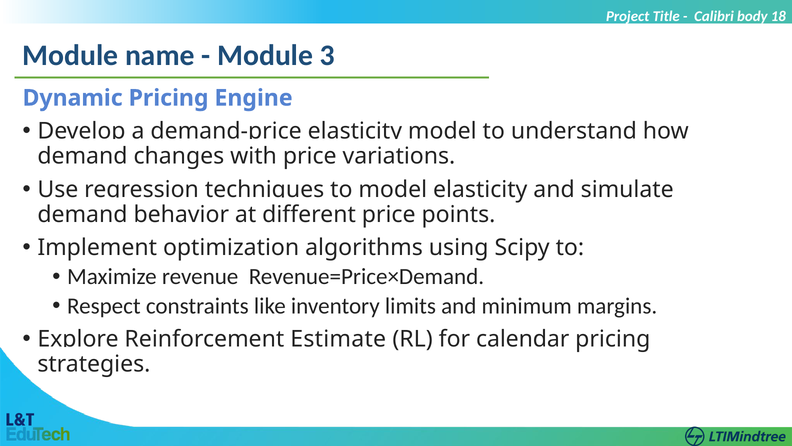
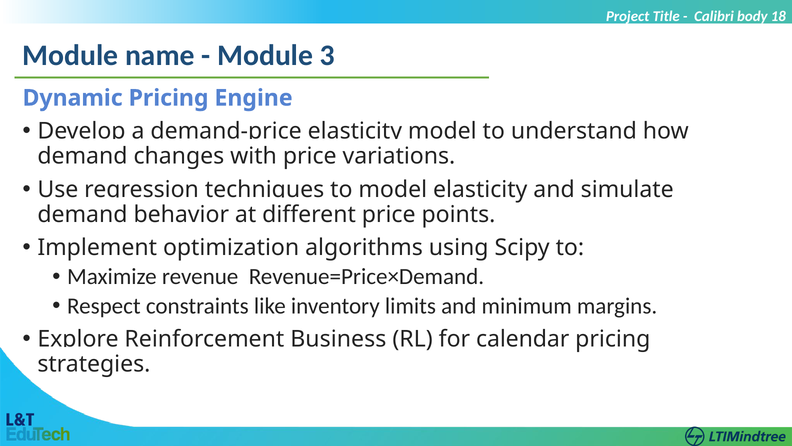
Estimate: Estimate -> Business
